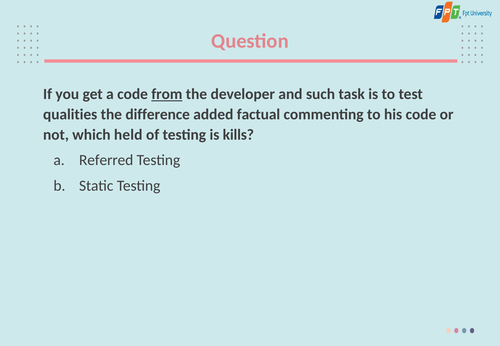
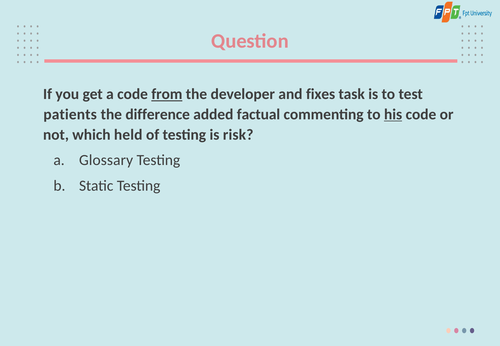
such: such -> fixes
qualities: qualities -> patients
his underline: none -> present
kills: kills -> risk
Referred: Referred -> Glossary
